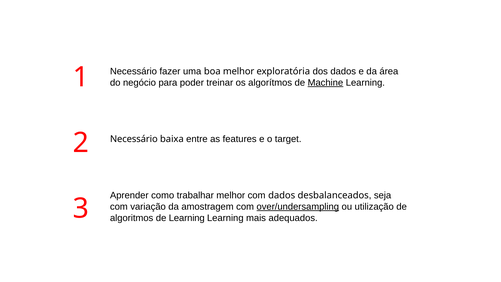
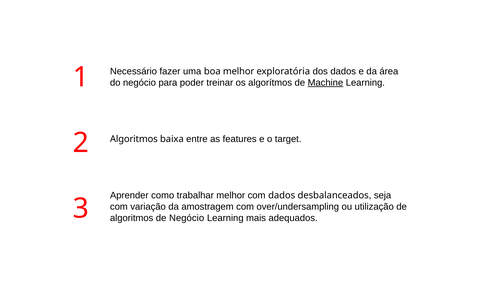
Necessário at (134, 139): Necessário -> Algoritmos
over/undersampling underline: present -> none
de Learning: Learning -> Negócio
